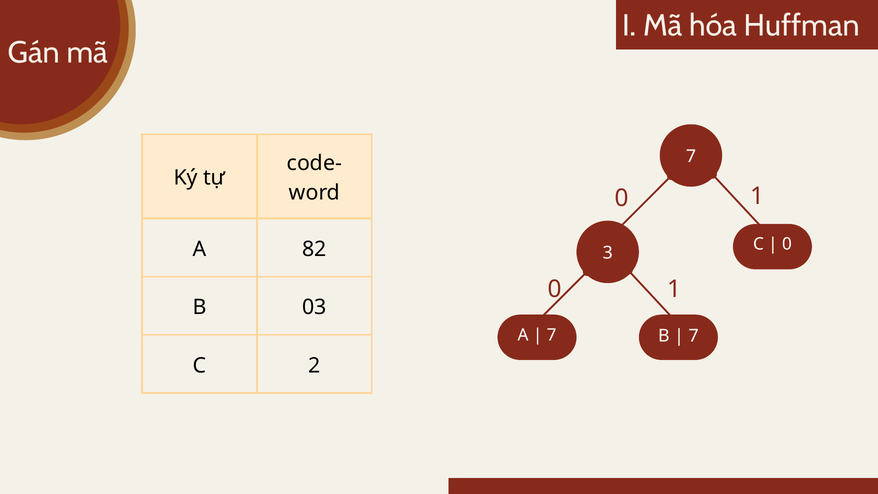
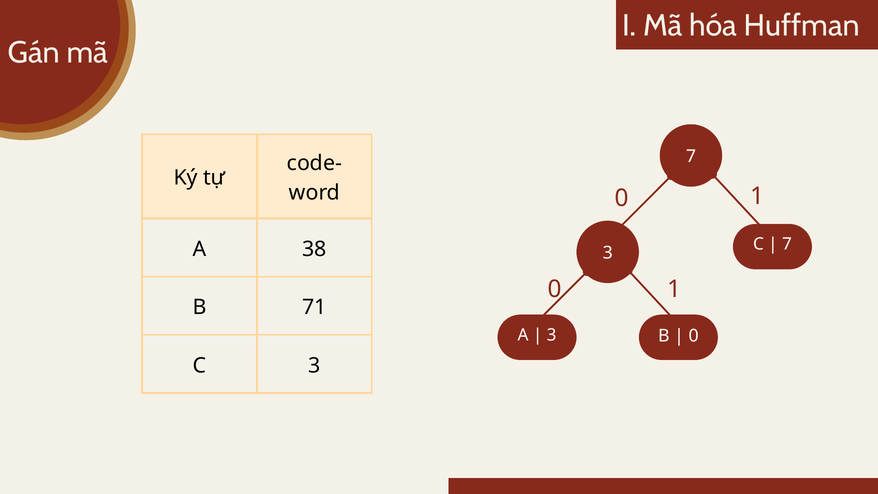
0 at (787, 244): 0 -> 7
82: 82 -> 38
03: 03 -> 71
7 at (552, 335): 7 -> 3
7 at (694, 336): 7 -> 0
C 2: 2 -> 3
